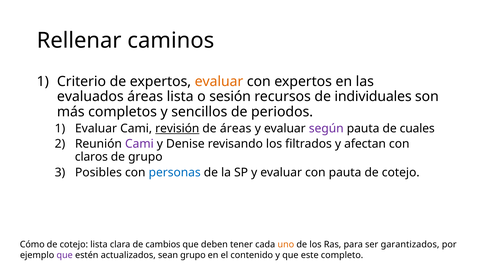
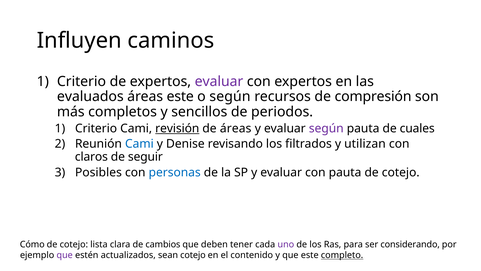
Rellenar: Rellenar -> Influyen
evaluar at (219, 81) colour: orange -> purple
áreas lista: lista -> este
o sesión: sesión -> según
individuales: individuales -> compresión
Evaluar at (96, 128): Evaluar -> Criterio
Cami at (139, 144) colour: purple -> blue
afectan: afectan -> utilizan
de grupo: grupo -> seguir
uno colour: orange -> purple
garantizados: garantizados -> considerando
sean grupo: grupo -> cotejo
completo underline: none -> present
